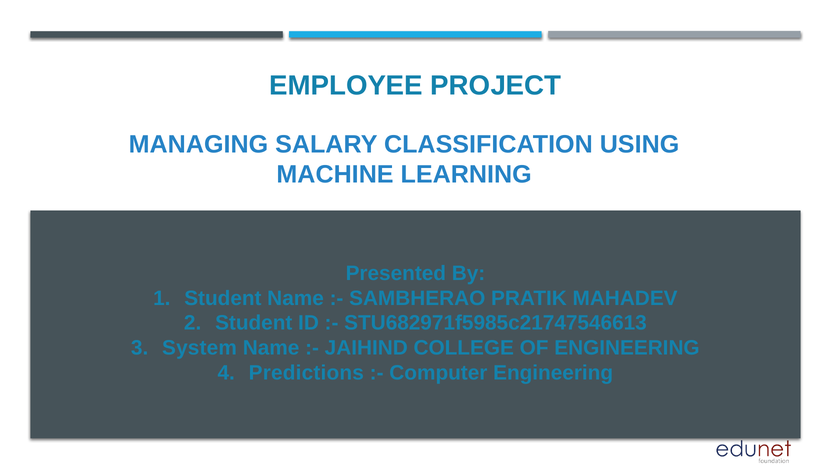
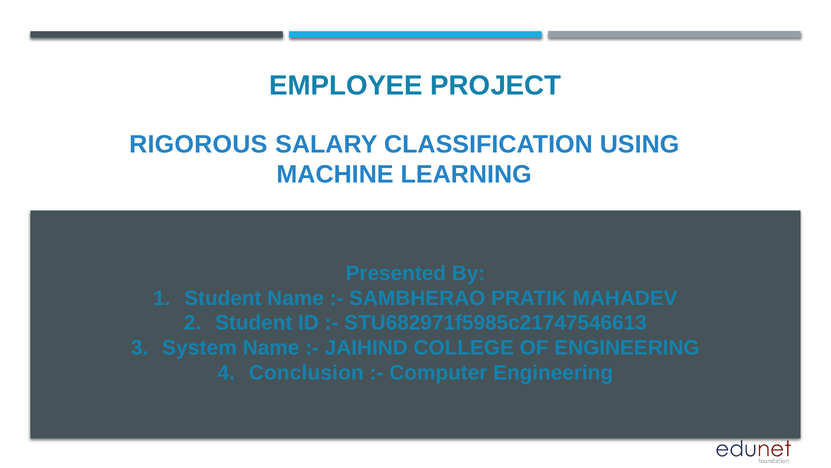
MANAGING: MANAGING -> RIGOROUS
Predictions: Predictions -> Conclusion
